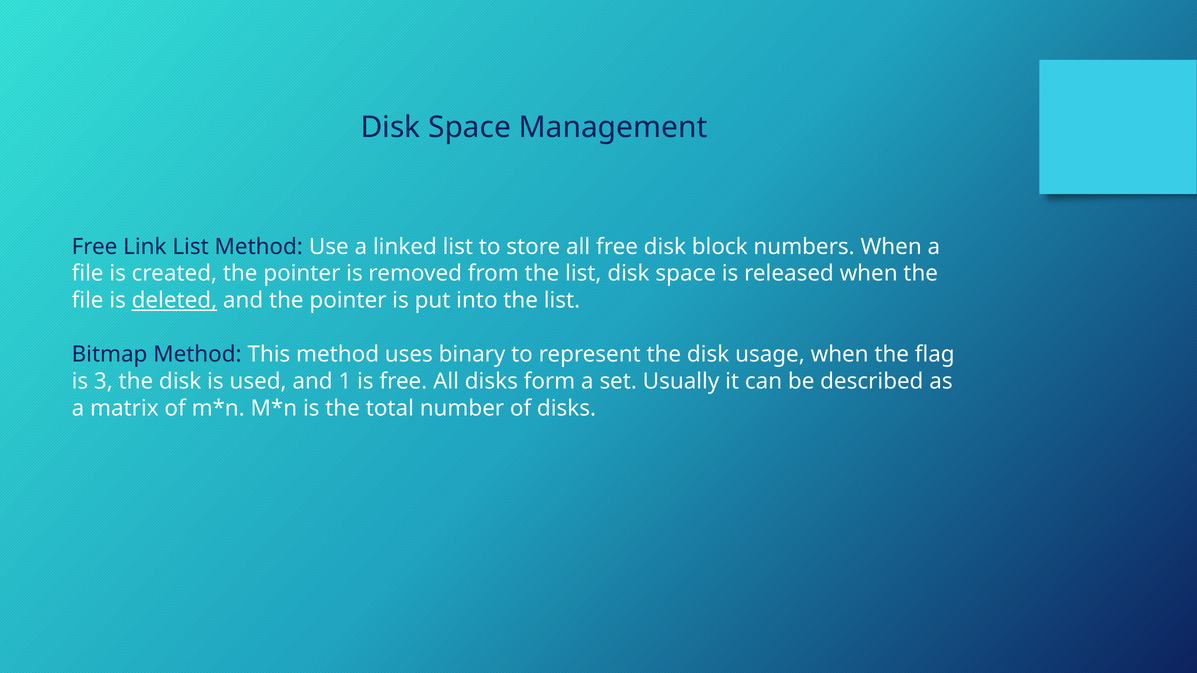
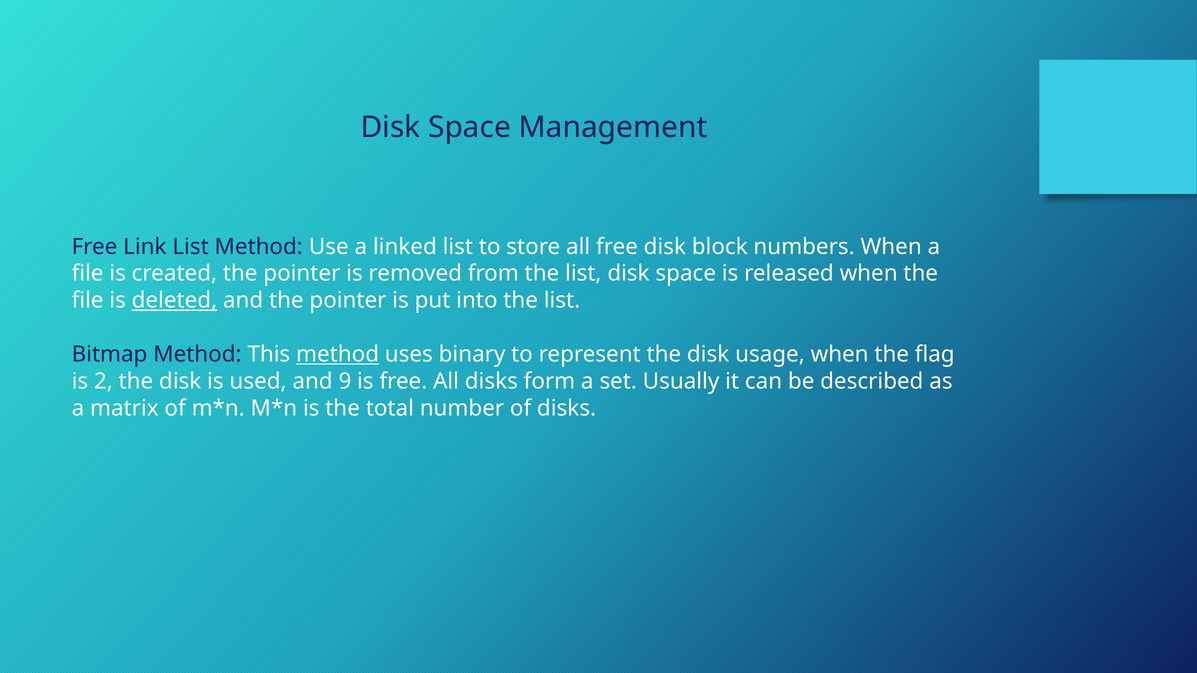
method at (338, 355) underline: none -> present
3: 3 -> 2
1: 1 -> 9
